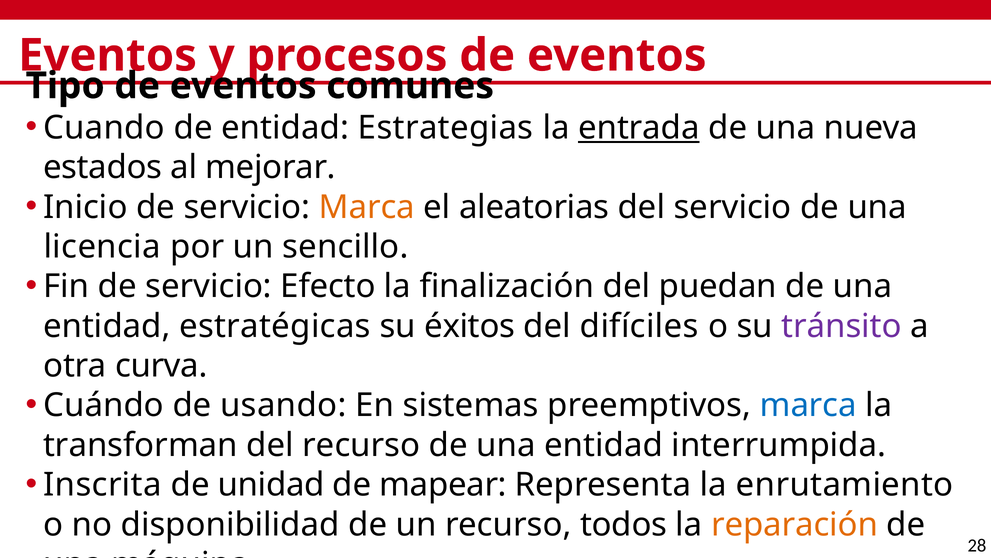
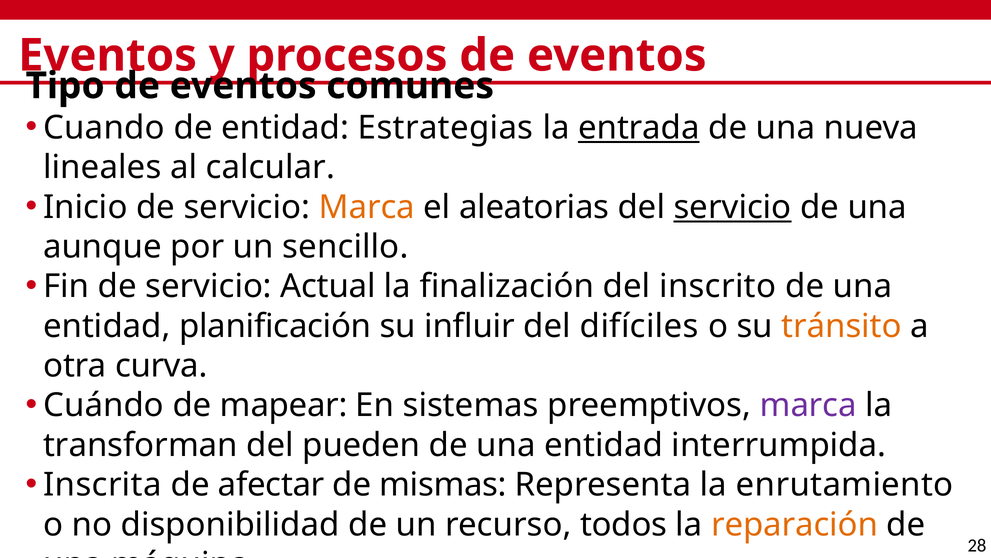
estados: estados -> lineales
mejorar: mejorar -> calcular
servicio at (733, 207) underline: none -> present
licencia: licencia -> aunque
Efecto: Efecto -> Actual
puedan: puedan -> inscrito
estratégicas: estratégicas -> planificación
éxitos: éxitos -> influir
tránsito colour: purple -> orange
usando: usando -> mapear
marca at (808, 405) colour: blue -> purple
del recurso: recurso -> pueden
unidad: unidad -> afectar
mapear: mapear -> mismas
